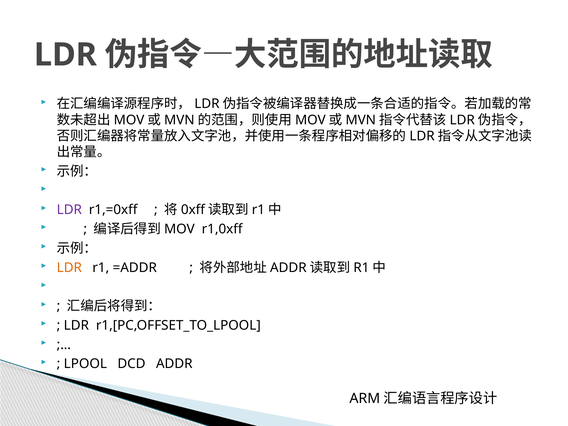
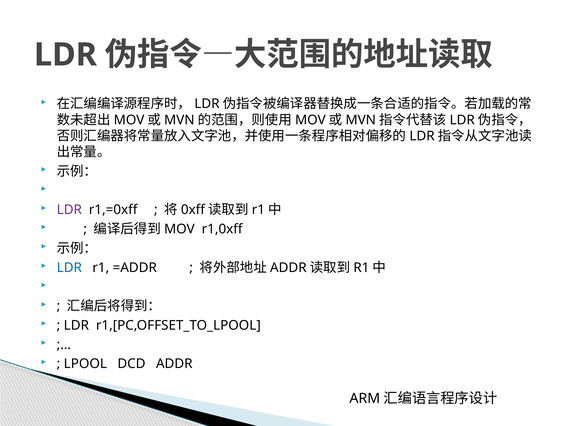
LDR at (69, 268) colour: orange -> blue
